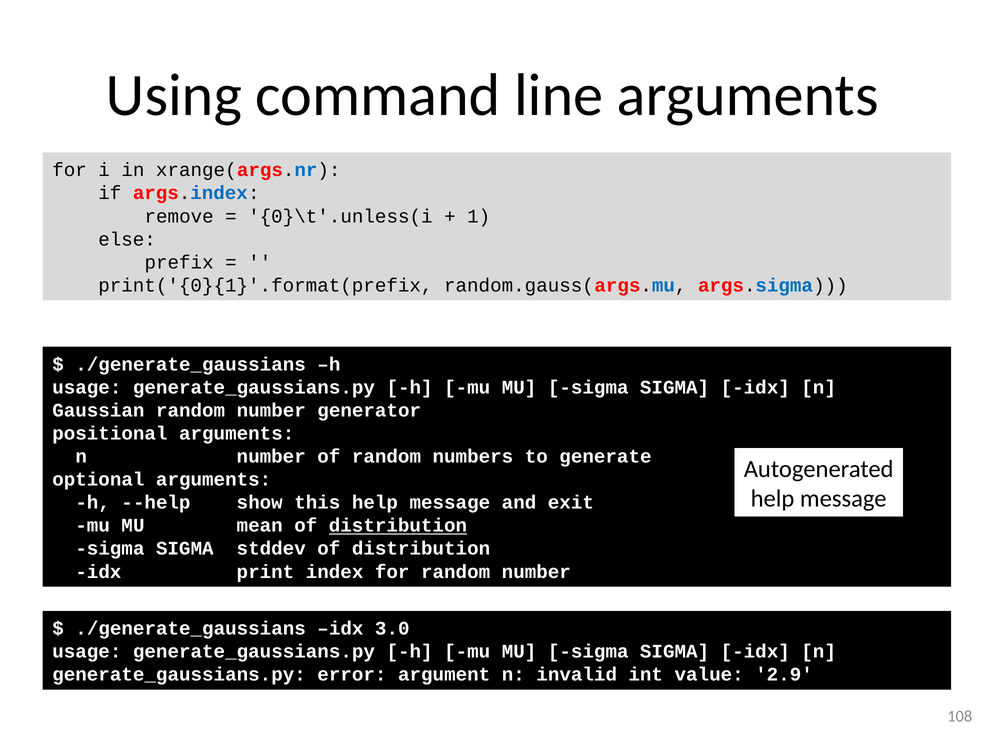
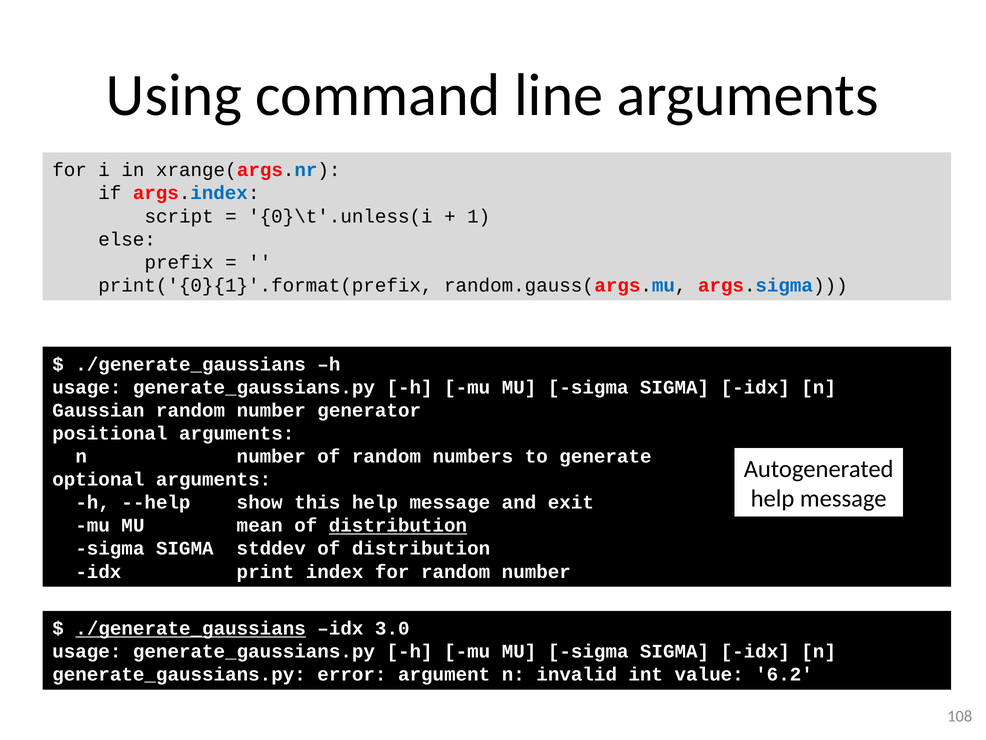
remove: remove -> script
./generate_gaussians at (191, 628) underline: none -> present
2.9: 2.9 -> 6.2
